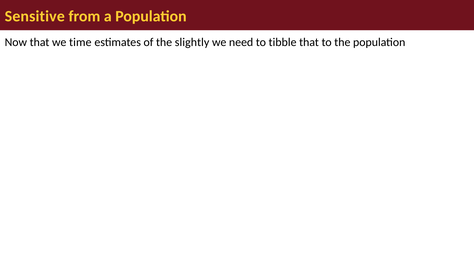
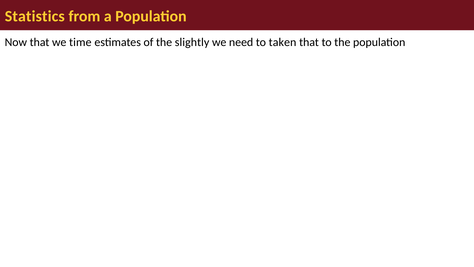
Sensitive: Sensitive -> Statistics
tibble: tibble -> taken
